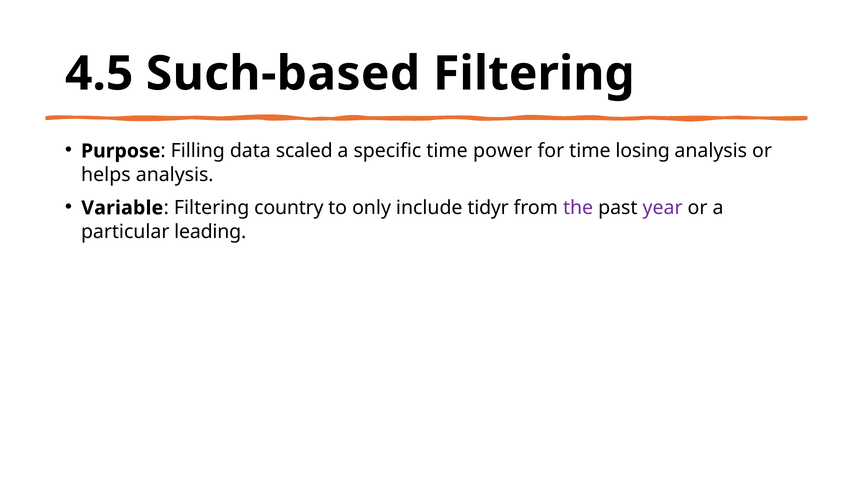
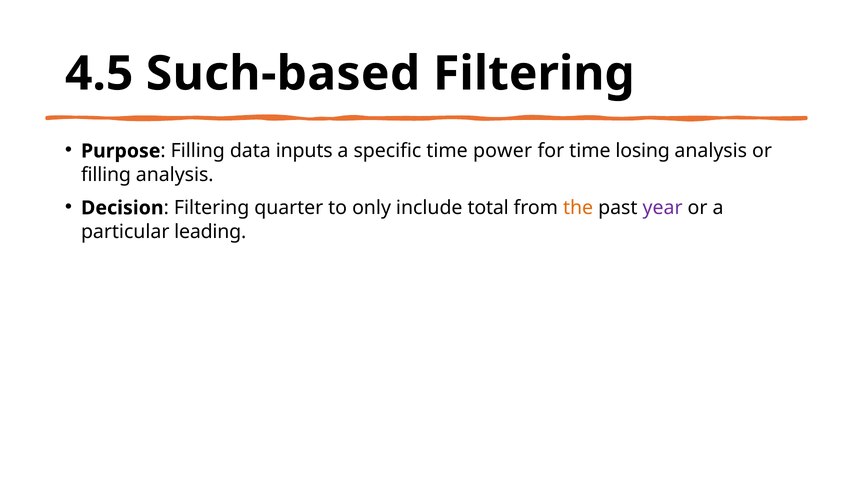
scaled: scaled -> inputs
helps at (106, 175): helps -> filling
Variable: Variable -> Decision
country: country -> quarter
tidyr: tidyr -> total
the colour: purple -> orange
